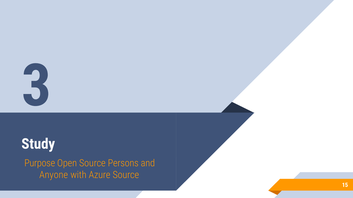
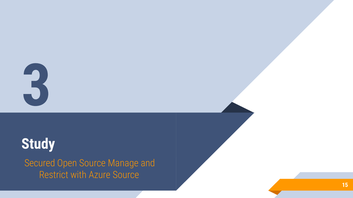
Purpose: Purpose -> Secured
Persons: Persons -> Manage
Anyone: Anyone -> Restrict
